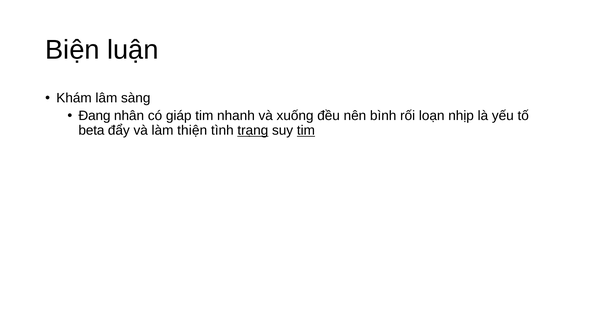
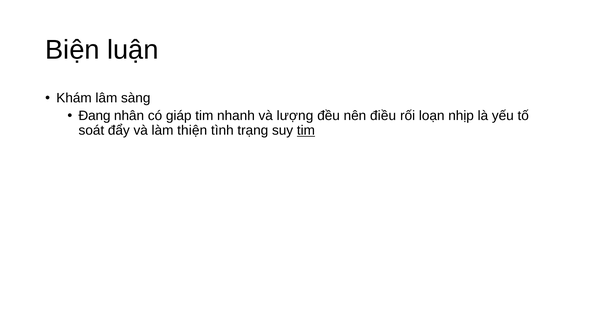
xuống: xuống -> lượng
bình: bình -> điều
beta: beta -> soát
trạng underline: present -> none
